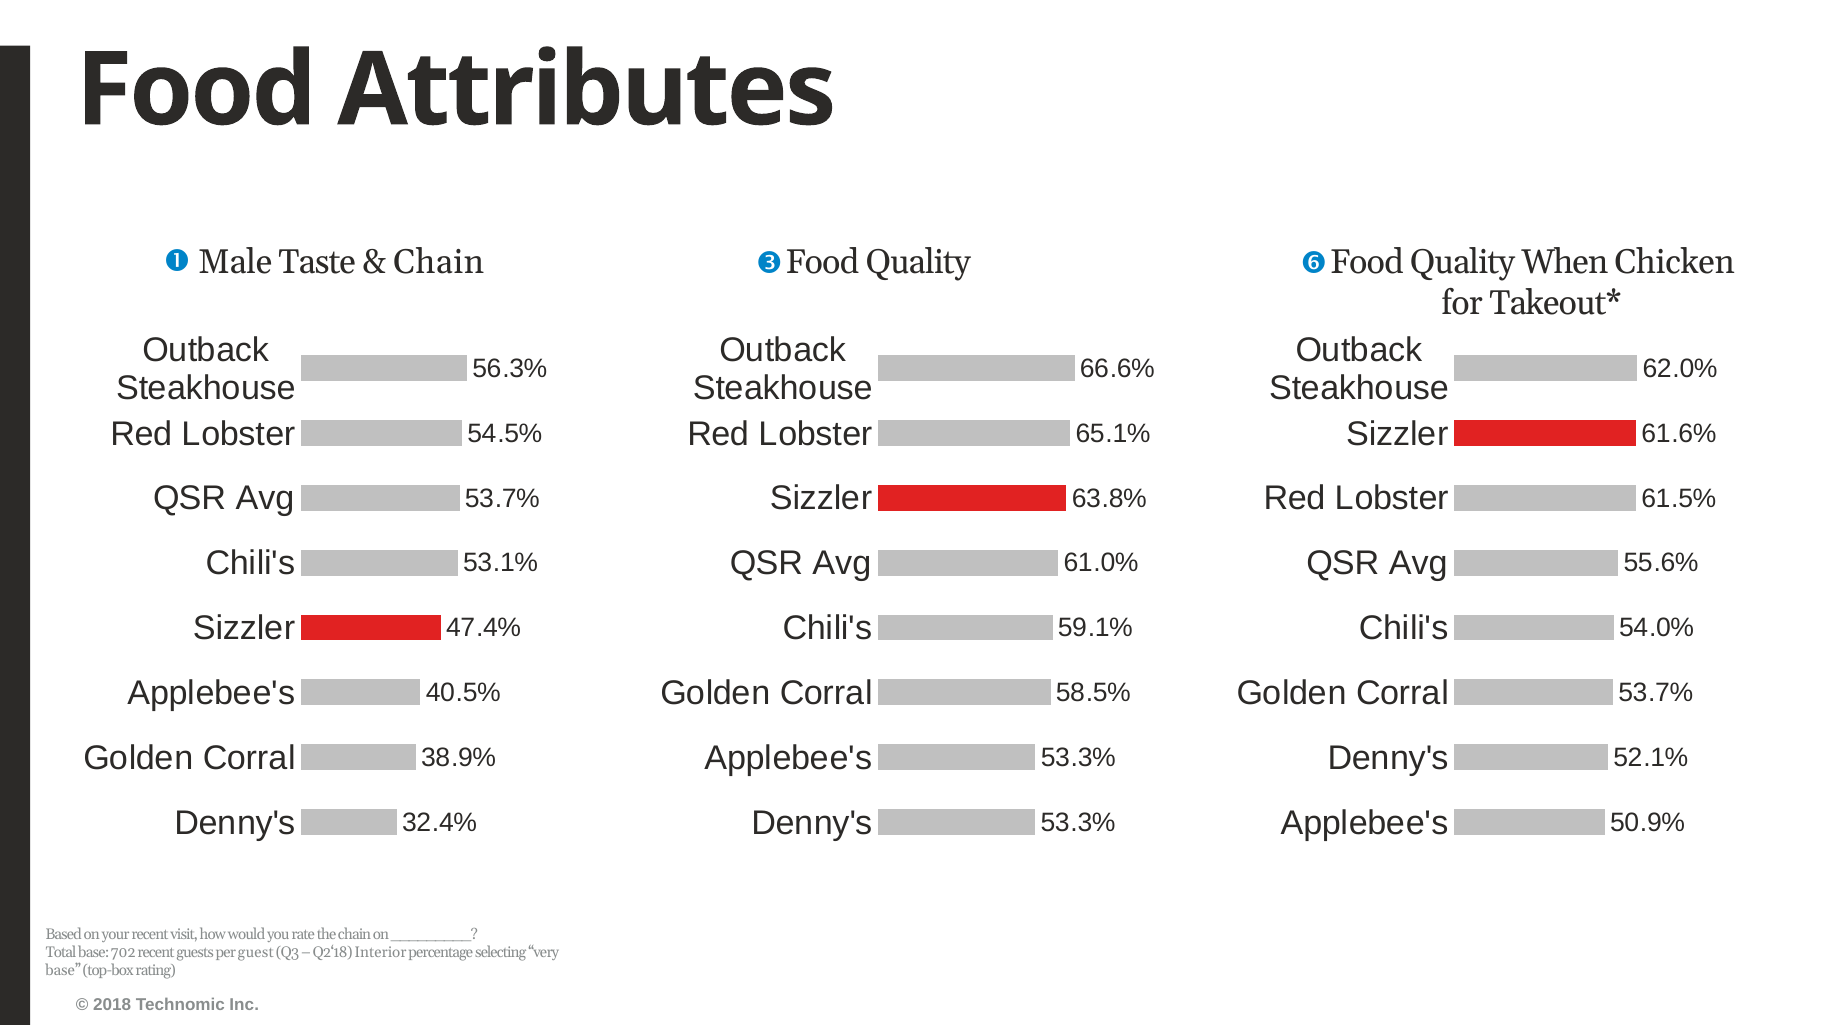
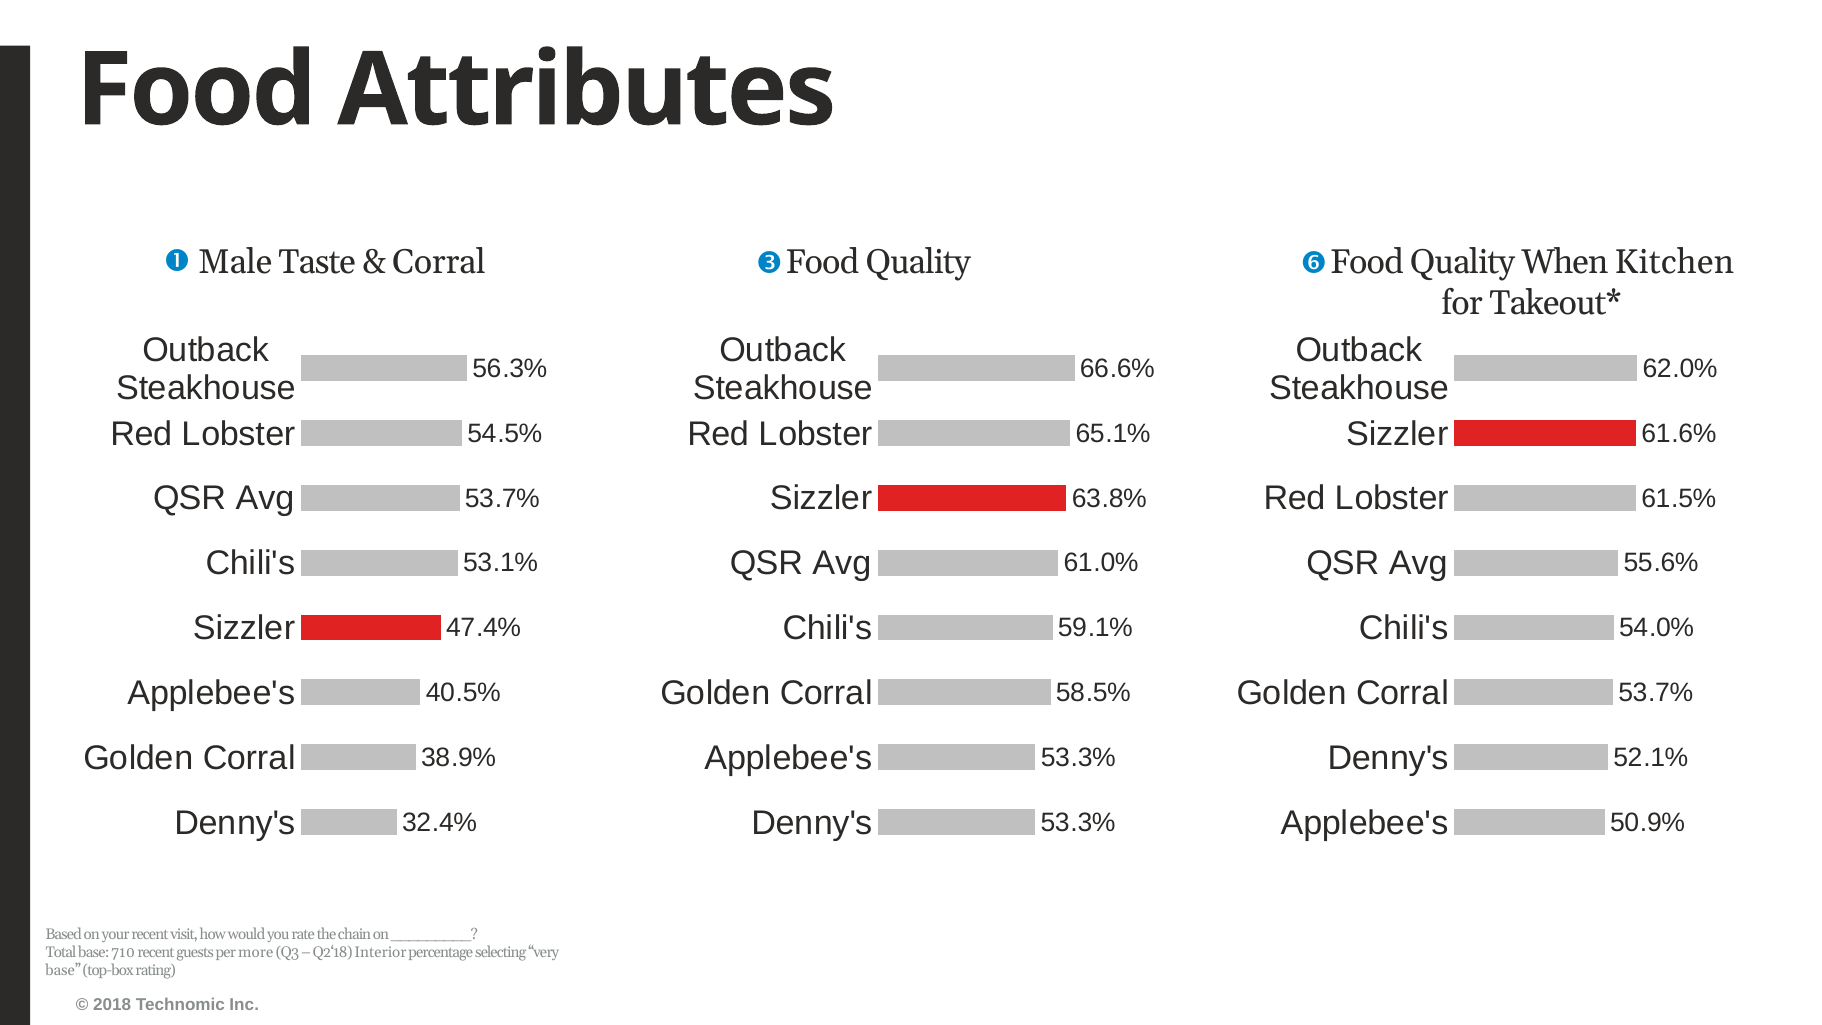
Chain at (439, 262): Chain -> Corral
Chicken: Chicken -> Kitchen
702: 702 -> 710
guest: guest -> more
